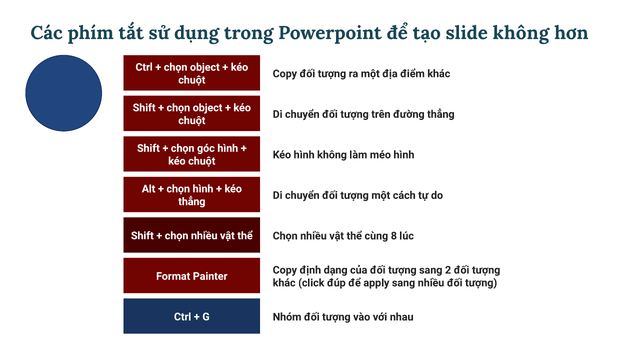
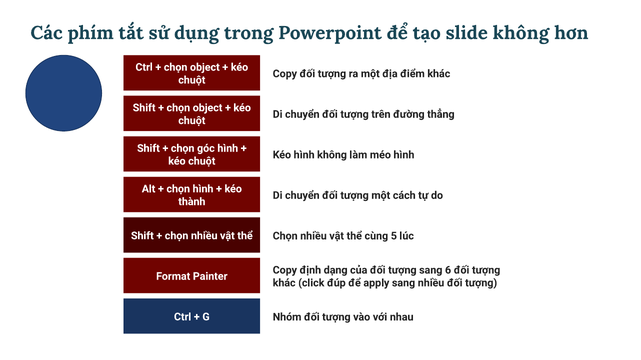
thẳng at (192, 202): thẳng -> thành
8: 8 -> 5
2: 2 -> 6
